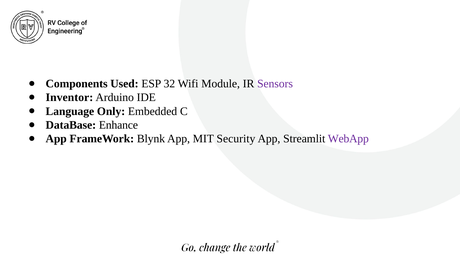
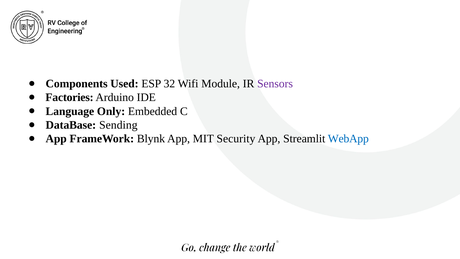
Inventor: Inventor -> Factories
Enhance: Enhance -> Sending
WebApp colour: purple -> blue
